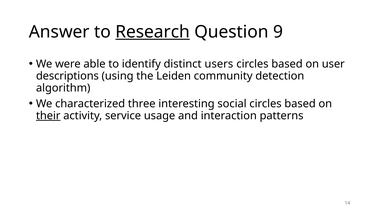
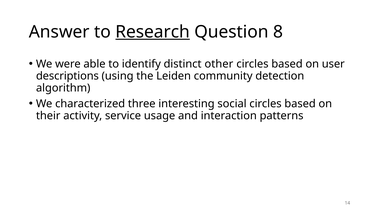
9: 9 -> 8
users: users -> other
their underline: present -> none
